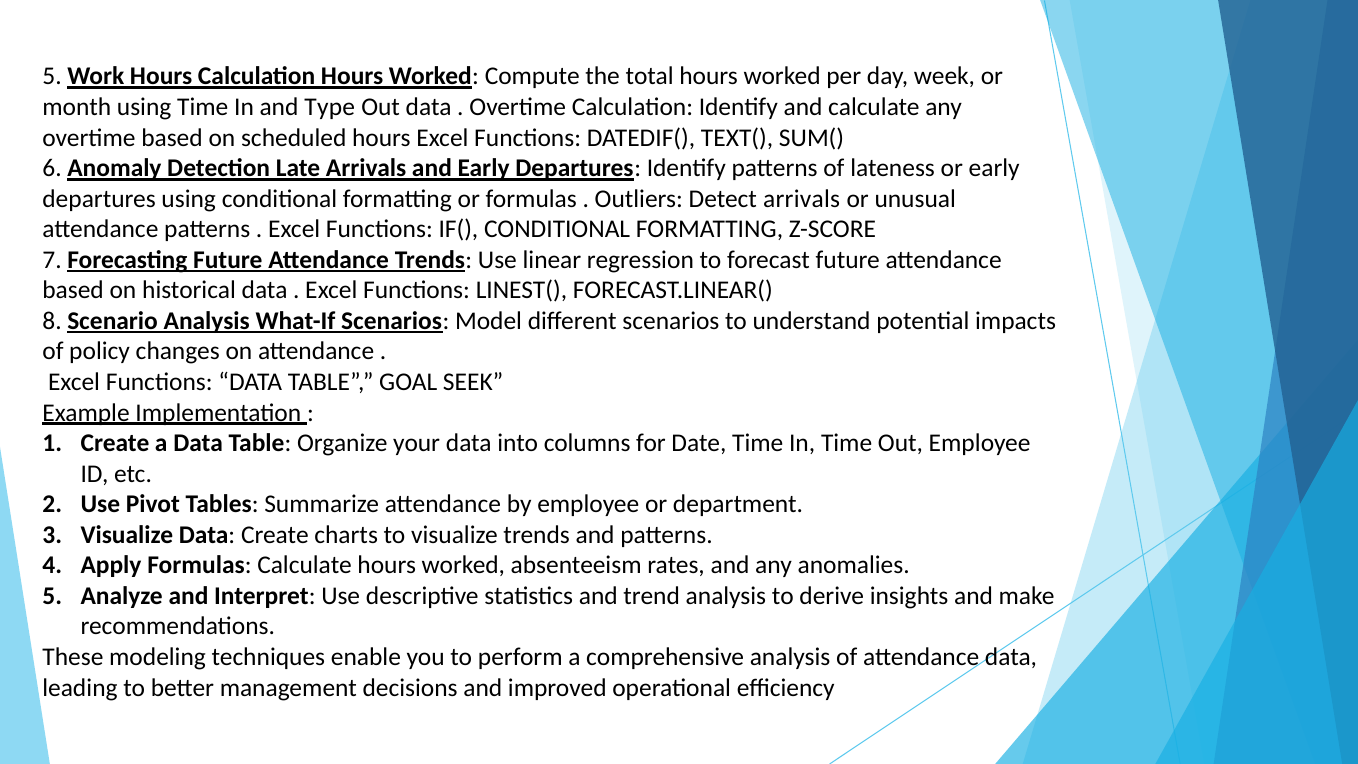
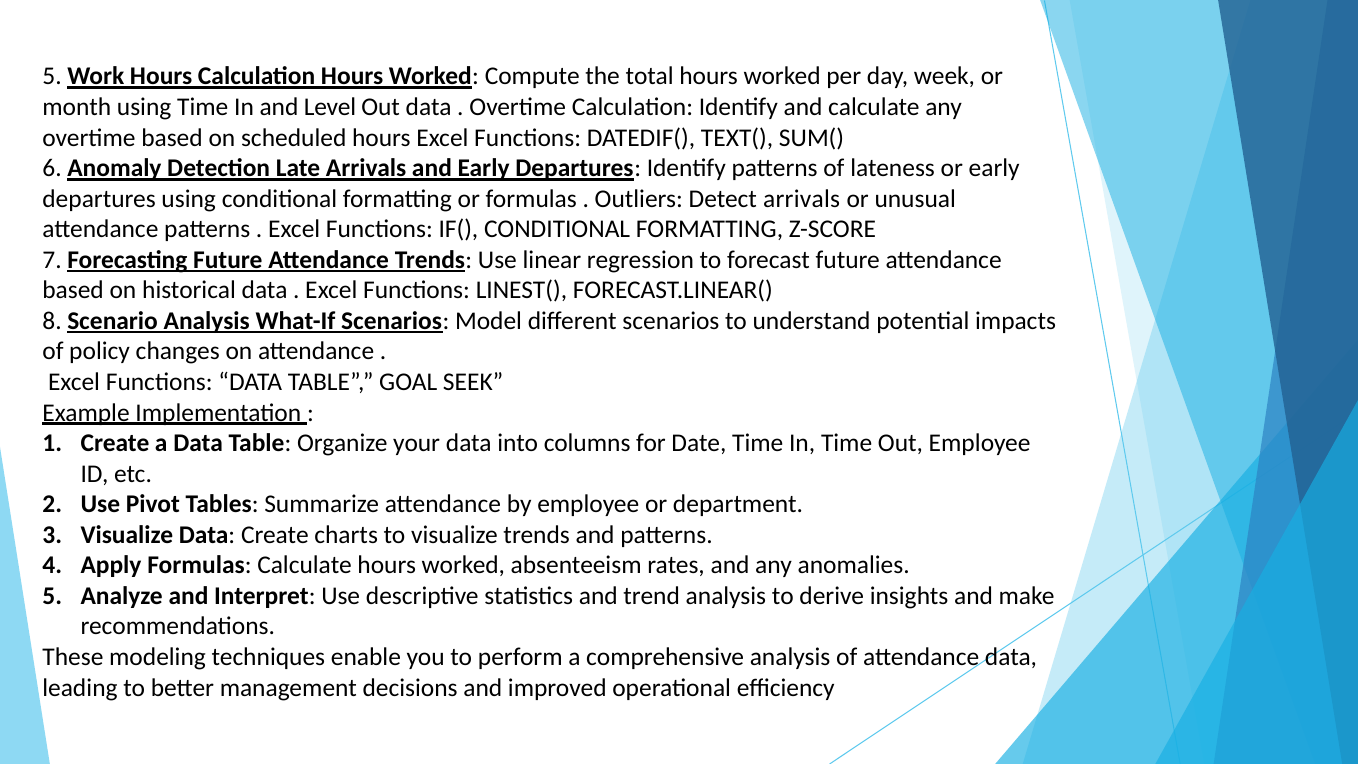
Type: Type -> Level
